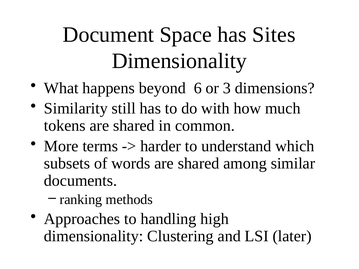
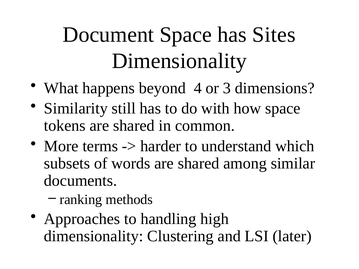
6: 6 -> 4
how much: much -> space
